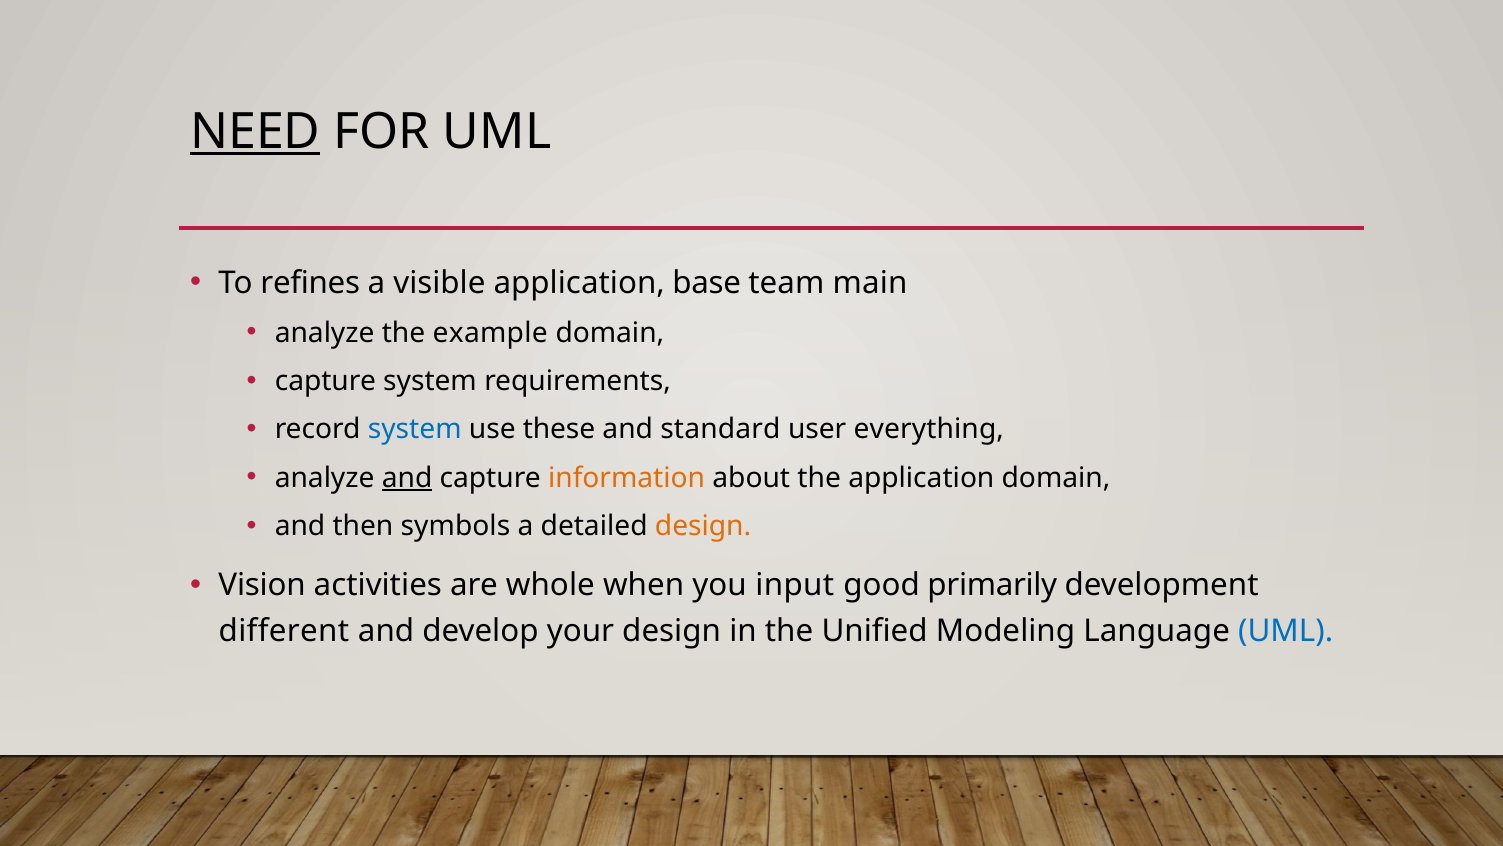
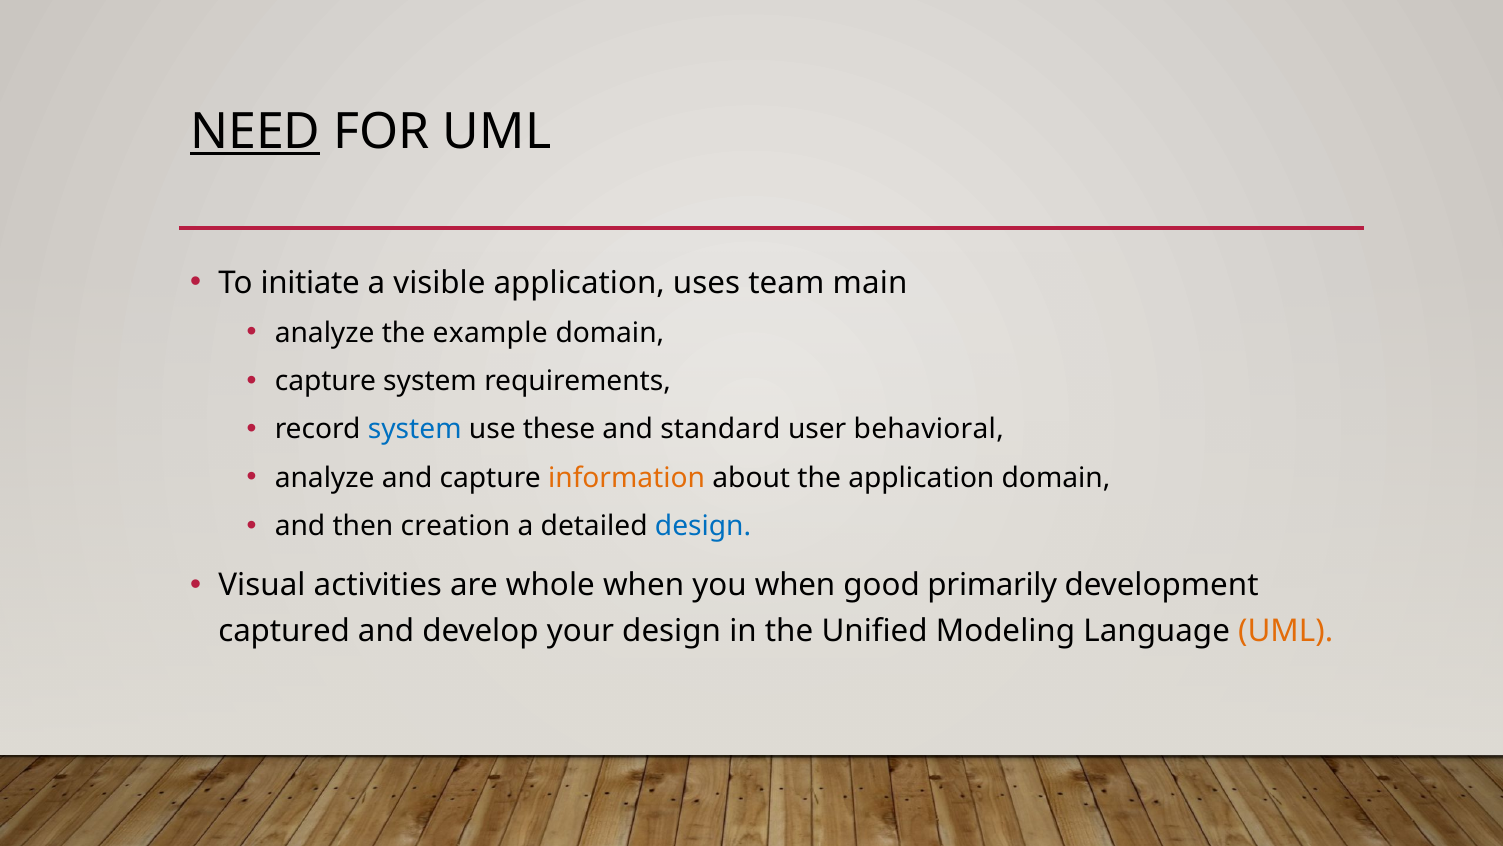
refines: refines -> initiate
base: base -> uses
everything: everything -> behavioral
and at (407, 478) underline: present -> none
symbols: symbols -> creation
design at (703, 526) colour: orange -> blue
Vision: Vision -> Visual
you input: input -> when
different: different -> captured
UML at (1286, 630) colour: blue -> orange
